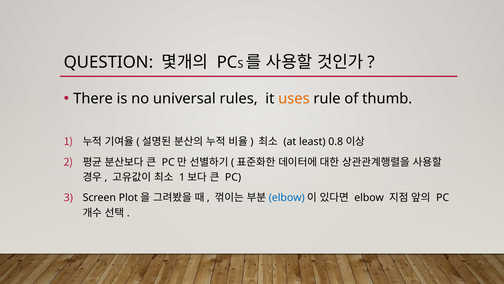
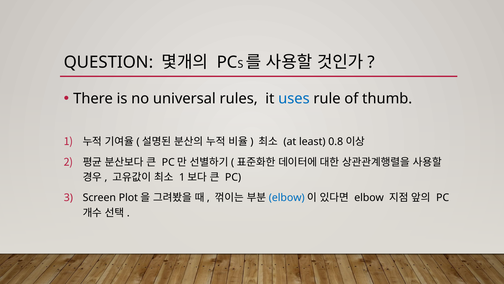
uses colour: orange -> blue
